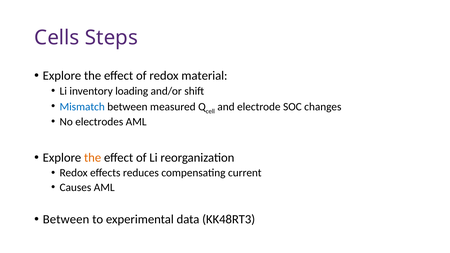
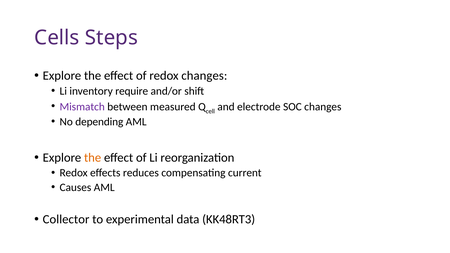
redox material: material -> changes
loading: loading -> require
Mismatch colour: blue -> purple
electrodes: electrodes -> depending
Between at (66, 220): Between -> Collector
